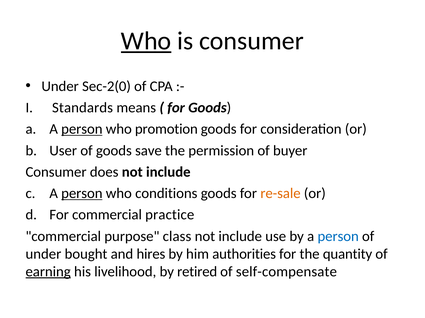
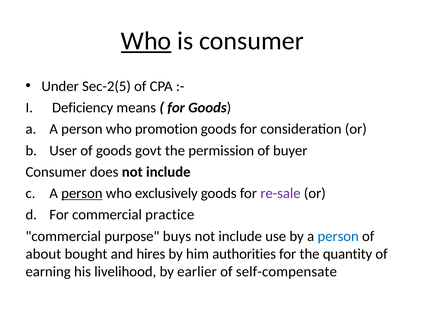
Sec-2(0: Sec-2(0 -> Sec-2(5
Standards: Standards -> Deficiency
person at (82, 129) underline: present -> none
save: save -> govt
conditions: conditions -> exclusively
re-sale colour: orange -> purple
class: class -> buys
under at (43, 254): under -> about
earning underline: present -> none
retired: retired -> earlier
